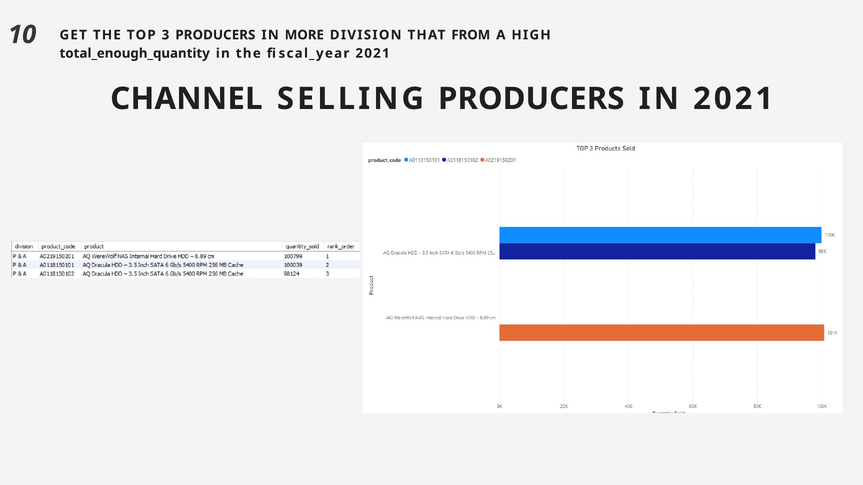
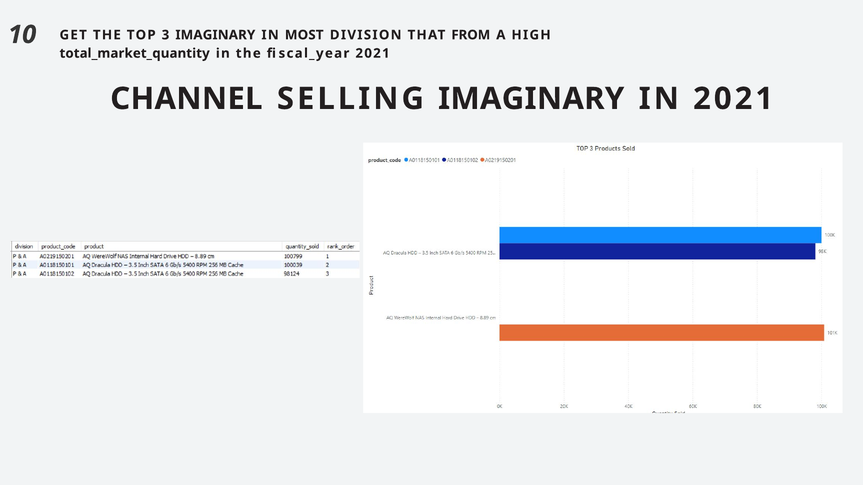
3 PRODUCERS: PRODUCERS -> IMAGINARY
MORE: MORE -> MOST
total_enough_quantity: total_enough_quantity -> total_market_quantity
SELLING PRODUCERS: PRODUCERS -> IMAGINARY
